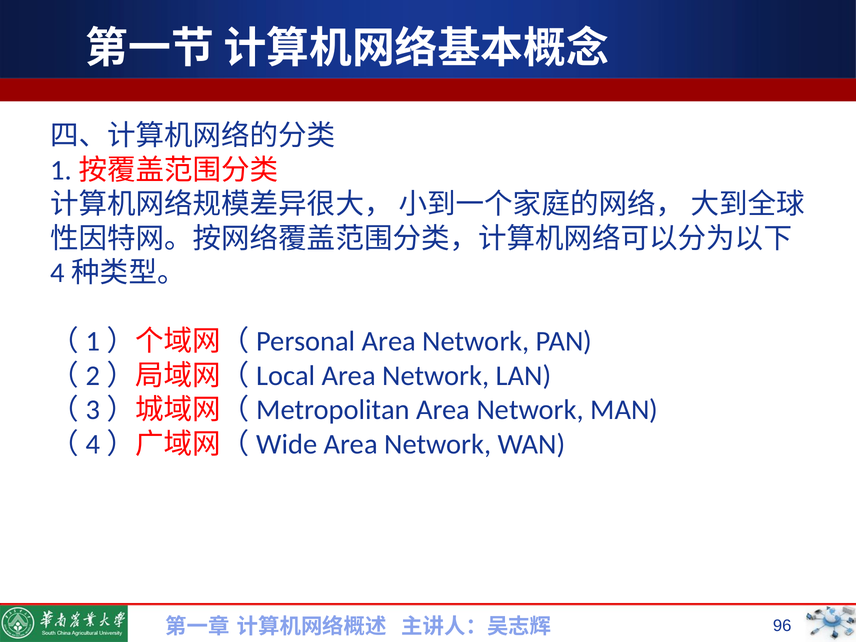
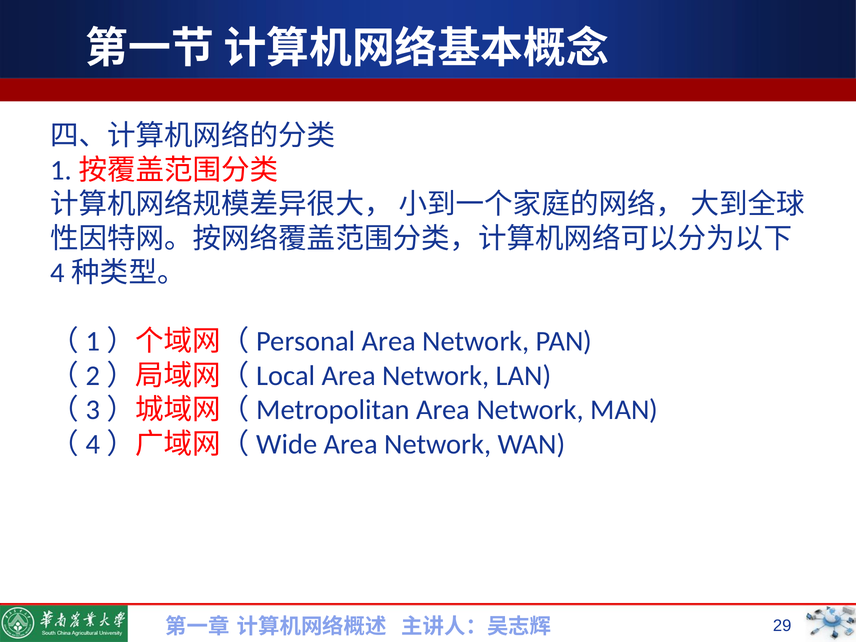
96: 96 -> 29
